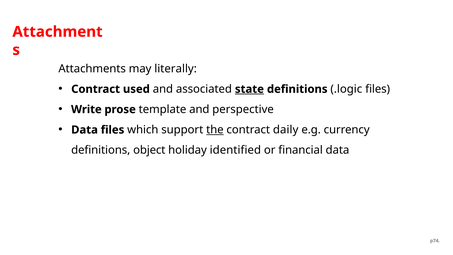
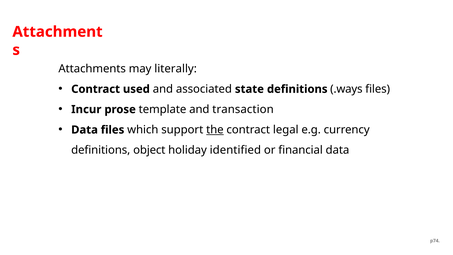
state underline: present -> none
.logic: .logic -> .ways
Write: Write -> Incur
perspective: perspective -> transaction
daily: daily -> legal
